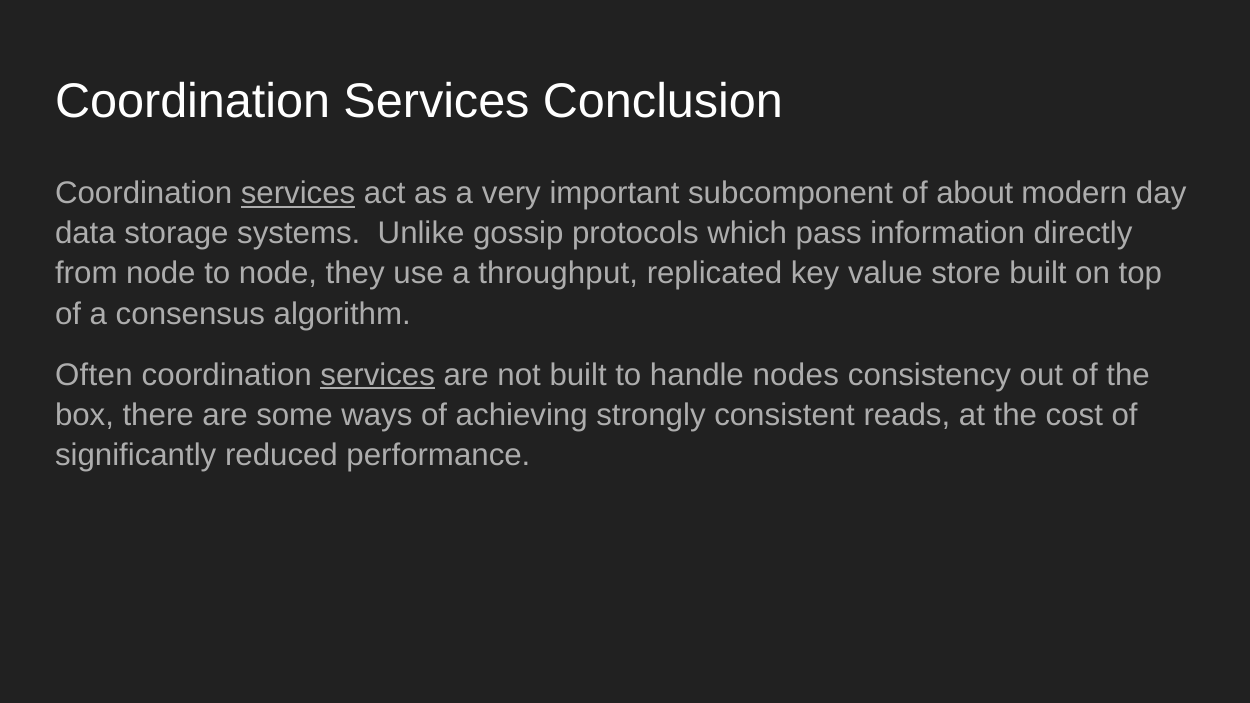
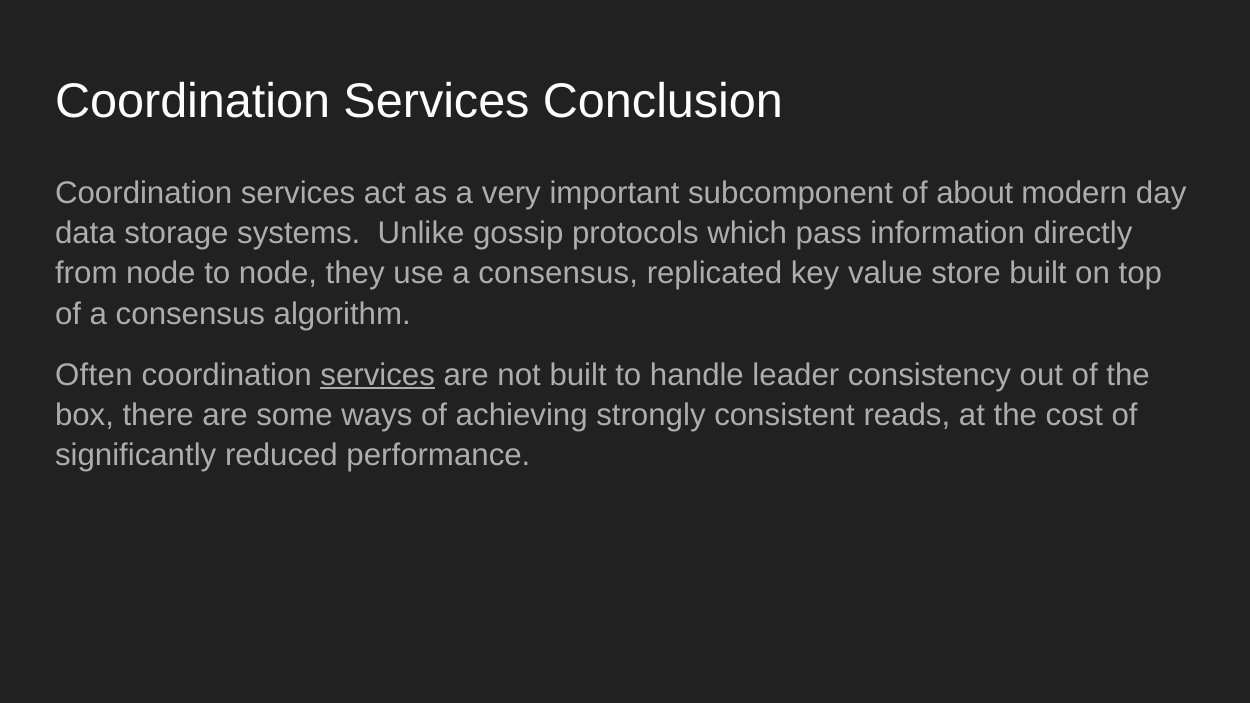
services at (298, 193) underline: present -> none
use a throughput: throughput -> consensus
nodes: nodes -> leader
